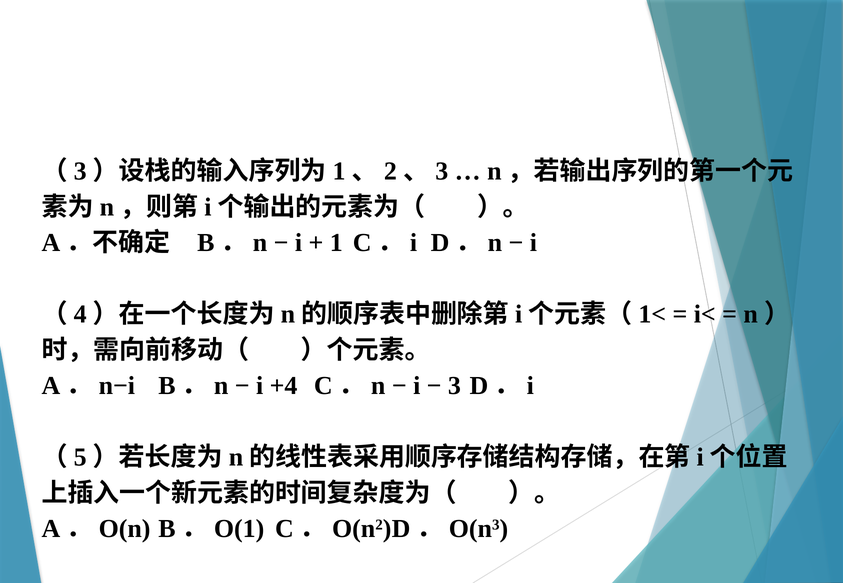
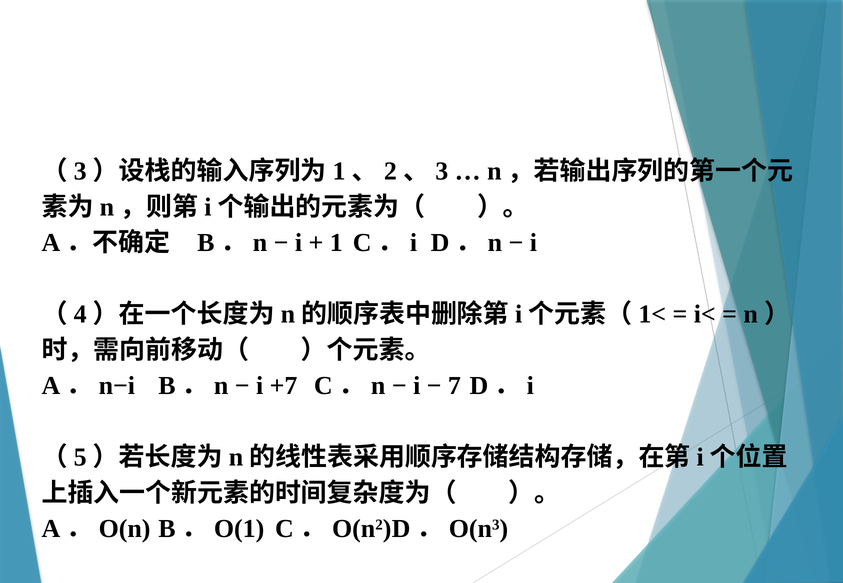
+4: +4 -> +7
3: 3 -> 7
